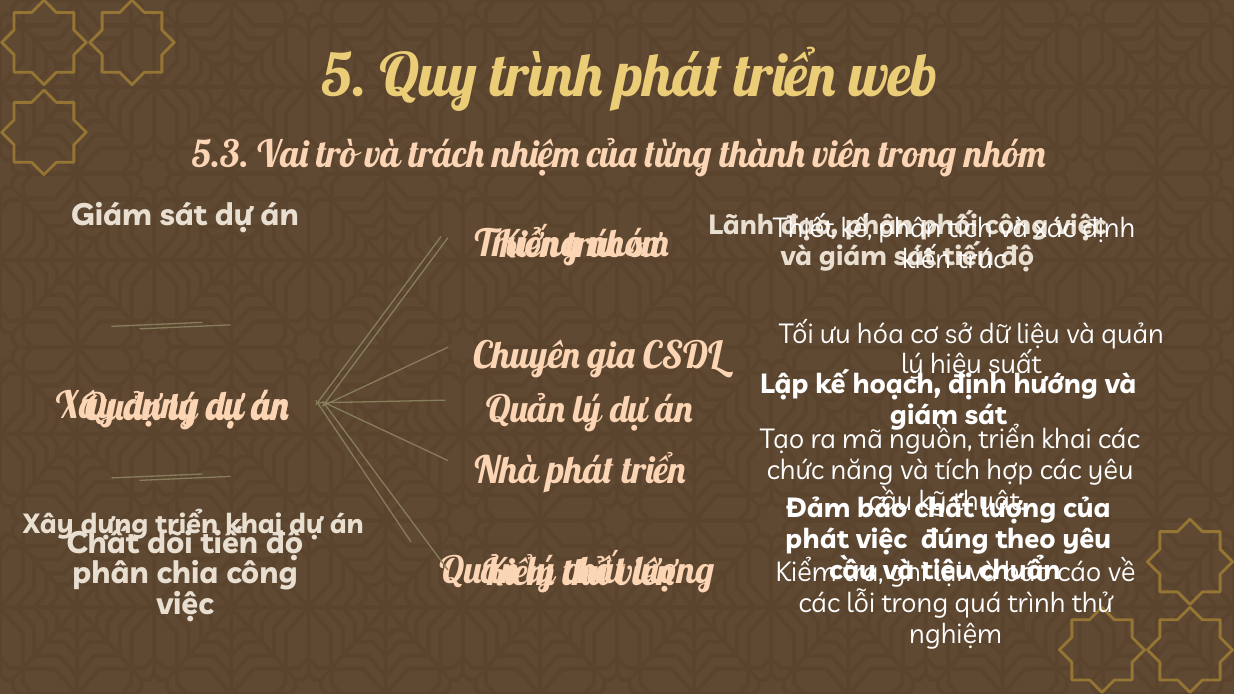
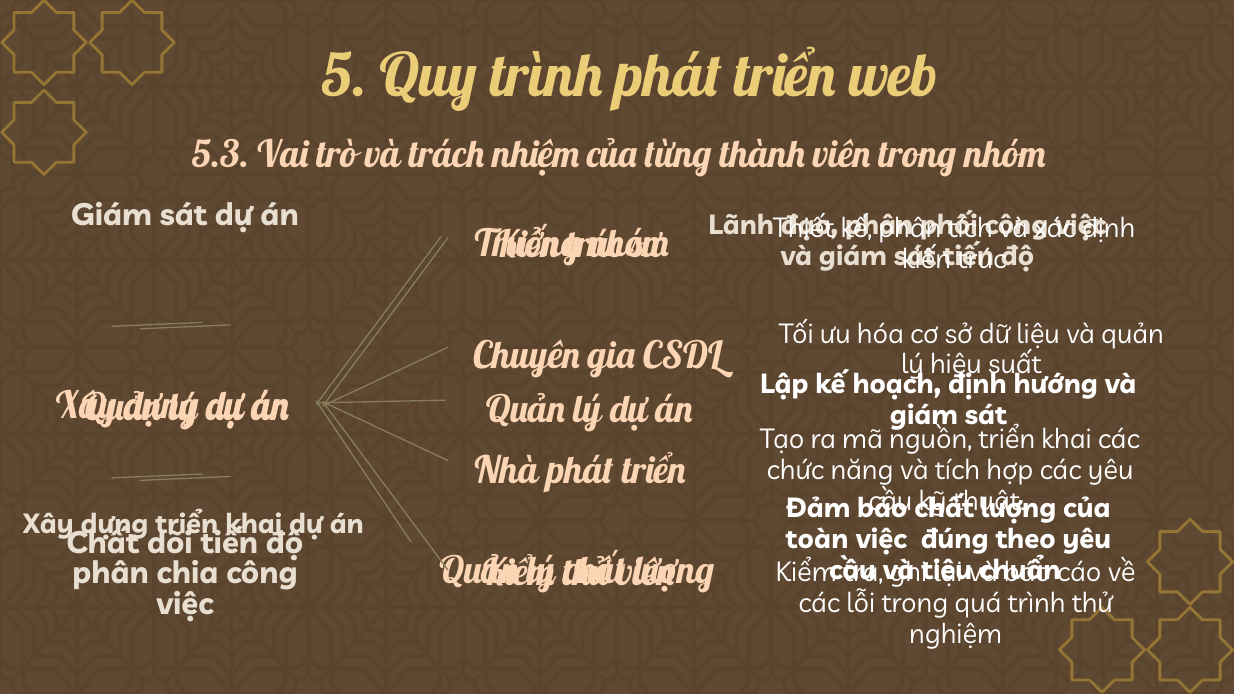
phát at (817, 540): phát -> toàn
